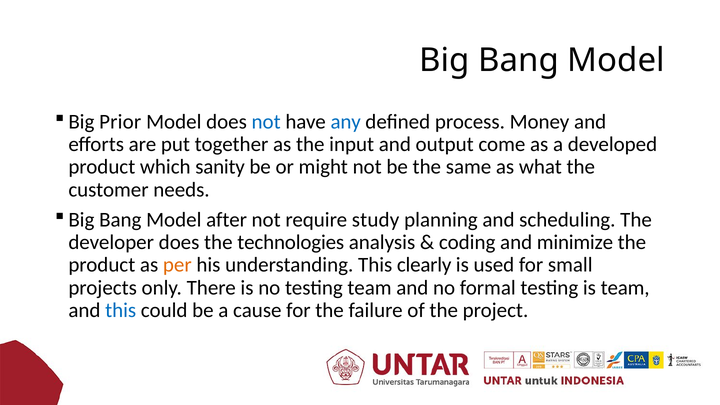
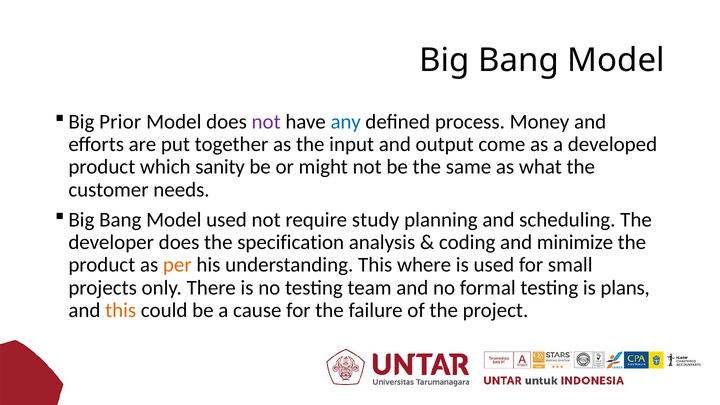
not at (266, 122) colour: blue -> purple
Model after: after -> used
technologies: technologies -> specification
clearly: clearly -> where
is team: team -> plans
this at (121, 310) colour: blue -> orange
